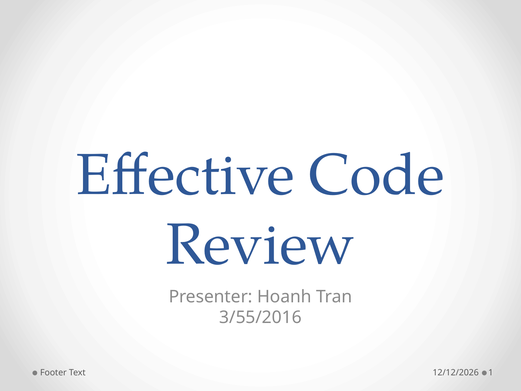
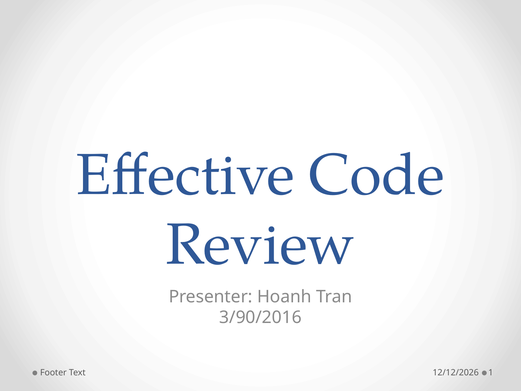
3/55/2016: 3/55/2016 -> 3/90/2016
